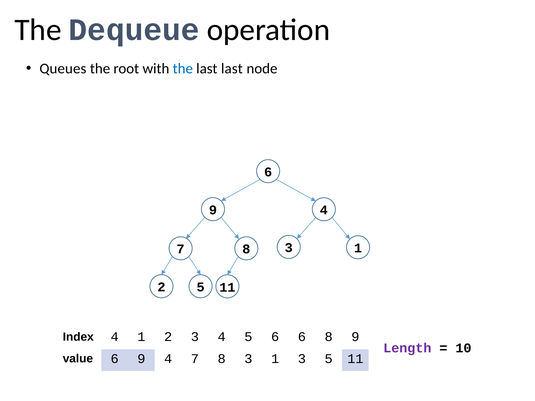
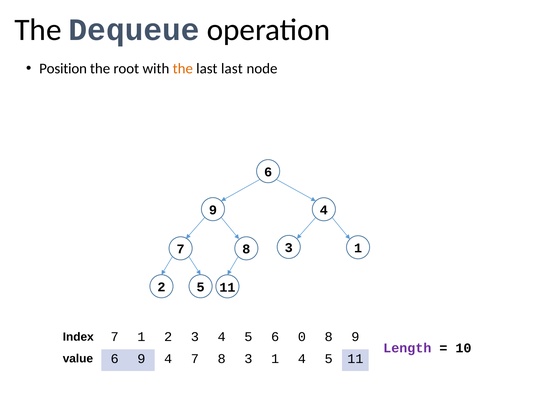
Queues: Queues -> Position
the at (183, 69) colour: blue -> orange
Index 4: 4 -> 7
6 6: 6 -> 0
3 1 3: 3 -> 4
